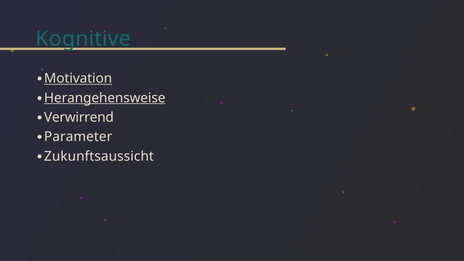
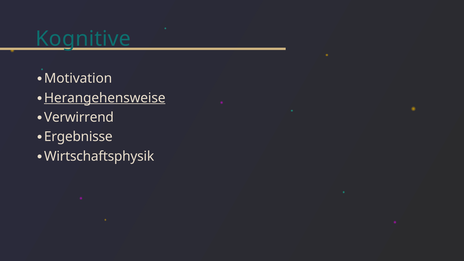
Motivation underline: present -> none
Parameter: Parameter -> Ergebnisse
Zukunftsaussicht: Zukunftsaussicht -> Wirtschaftsphysik
